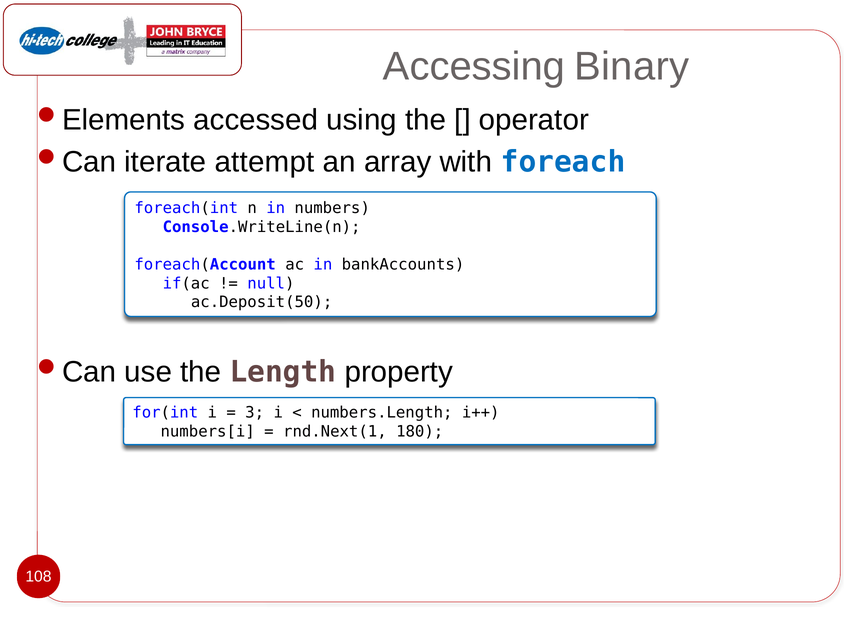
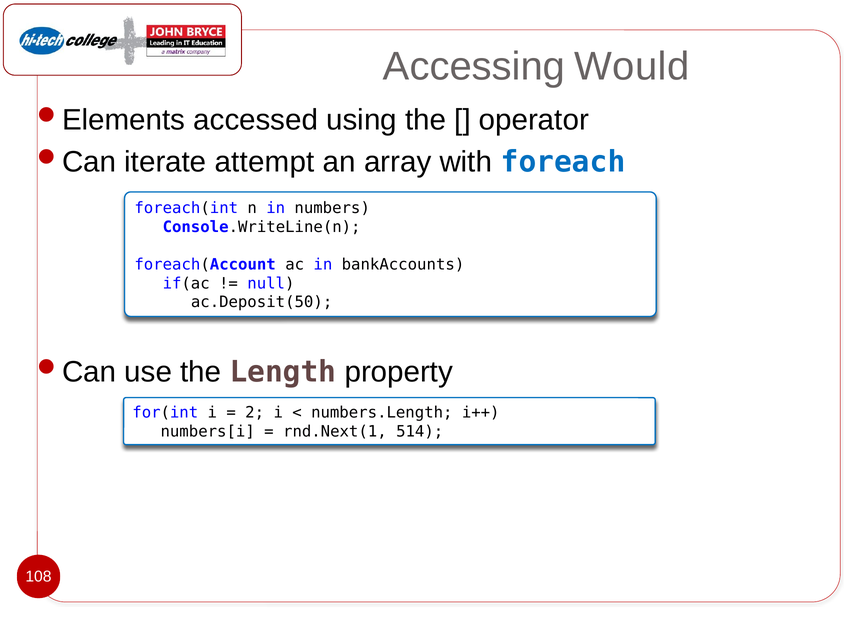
Binary: Binary -> Would
3: 3 -> 2
180: 180 -> 514
